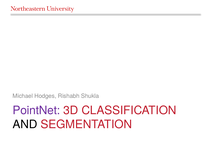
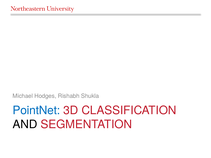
PointNet colour: purple -> blue
